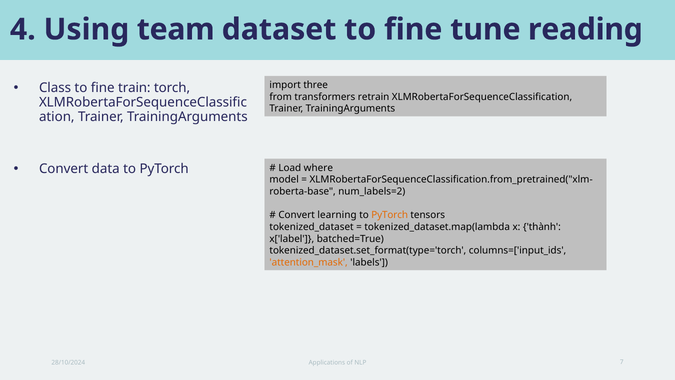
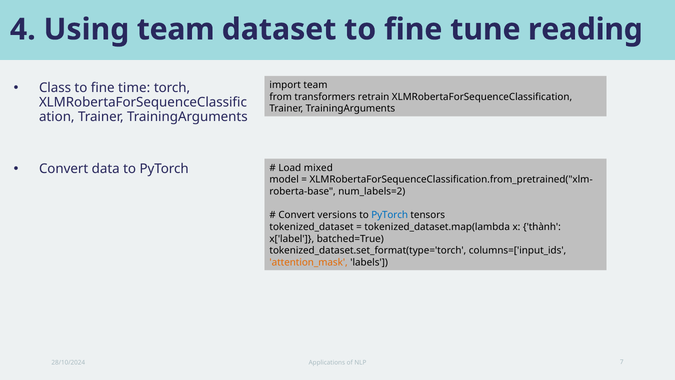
train: train -> time
import three: three -> team
where: where -> mixed
learning: learning -> versions
PyTorch at (390, 215) colour: orange -> blue
